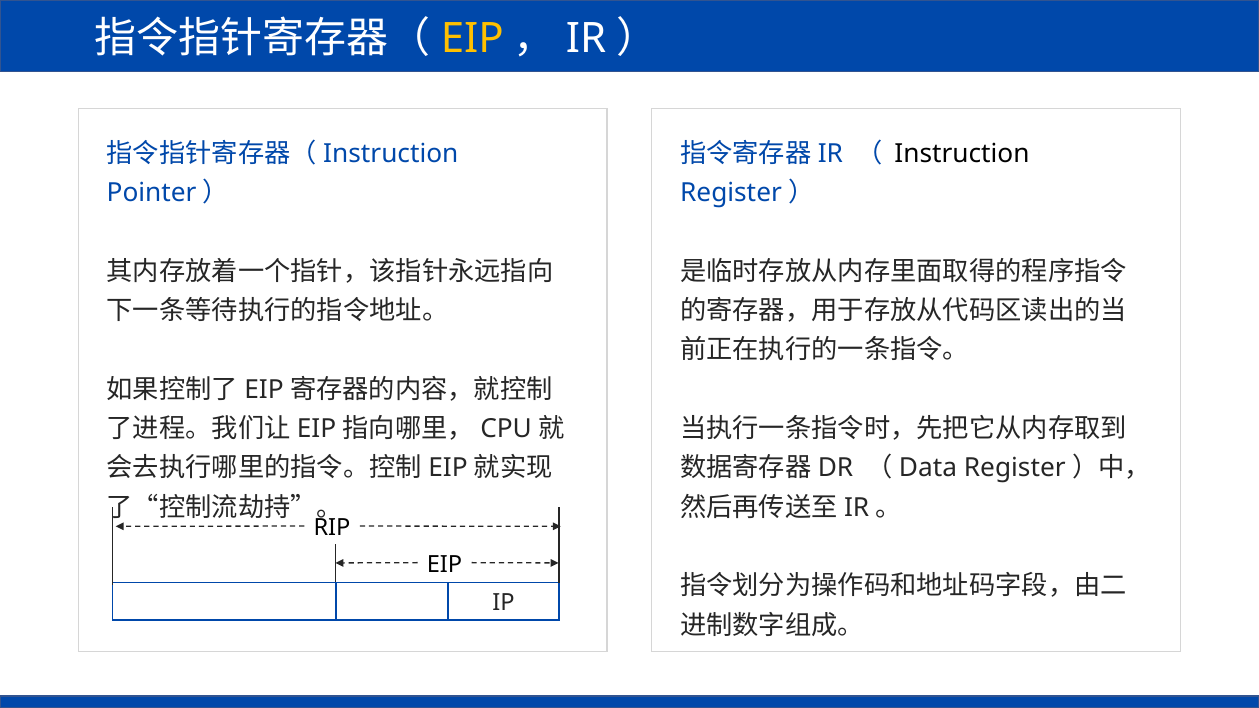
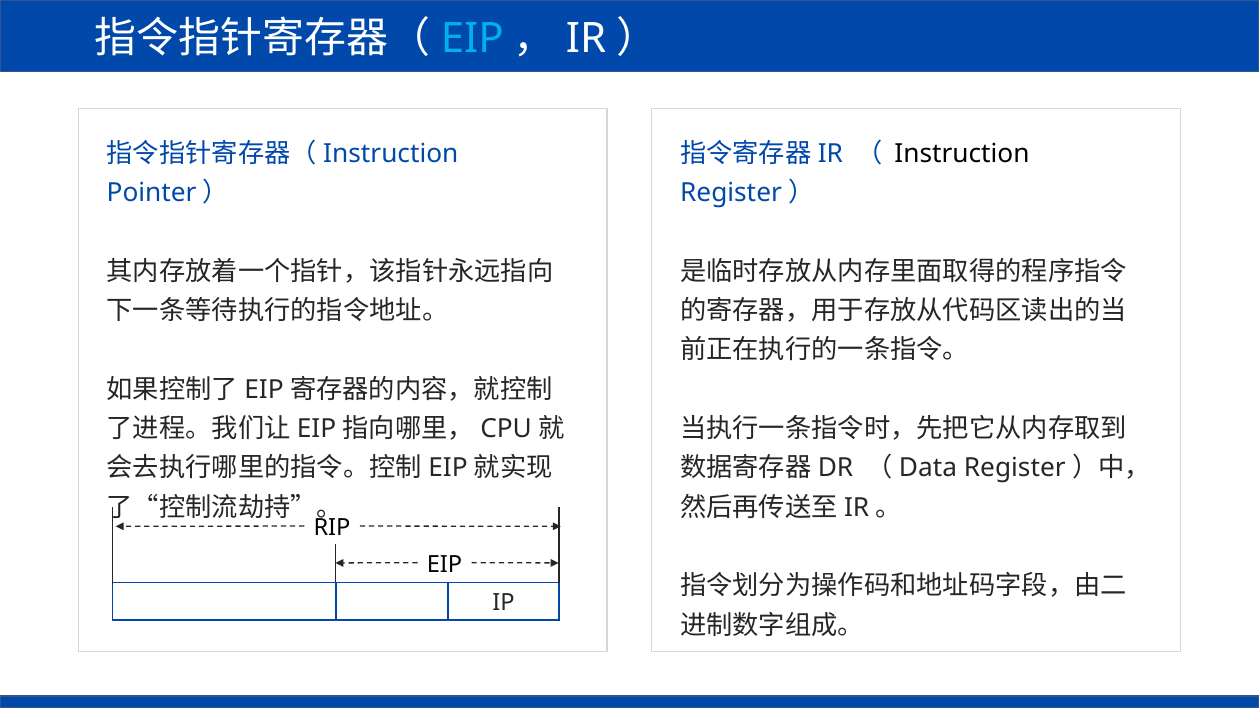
EIP at (472, 39) colour: yellow -> light blue
